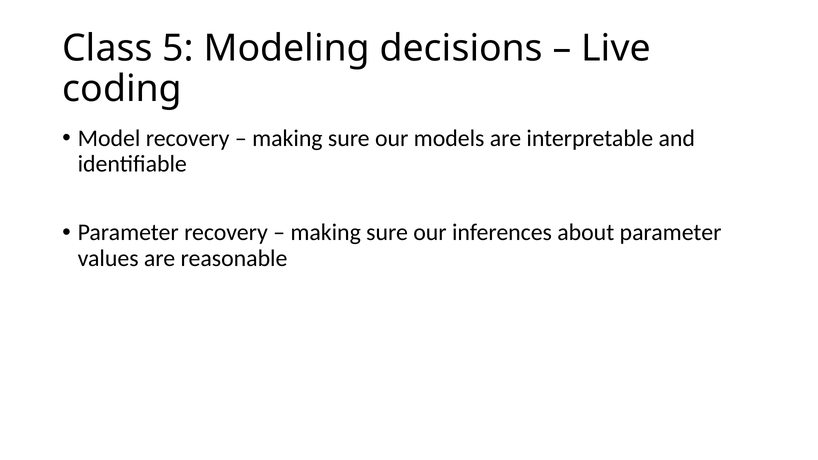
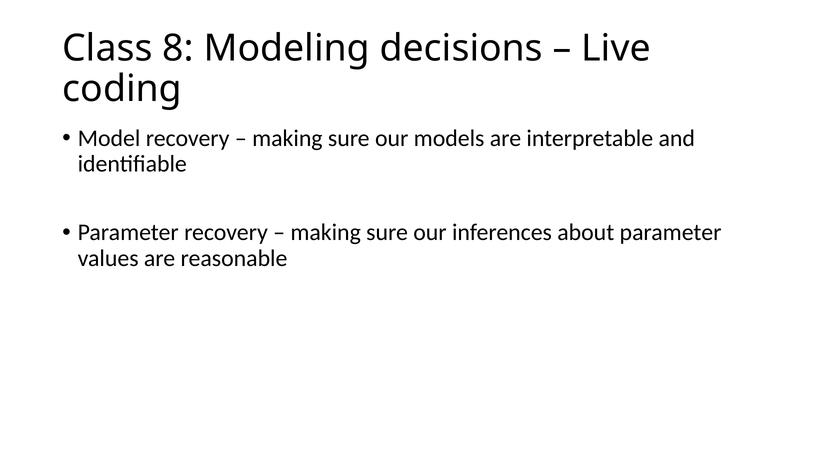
5: 5 -> 8
